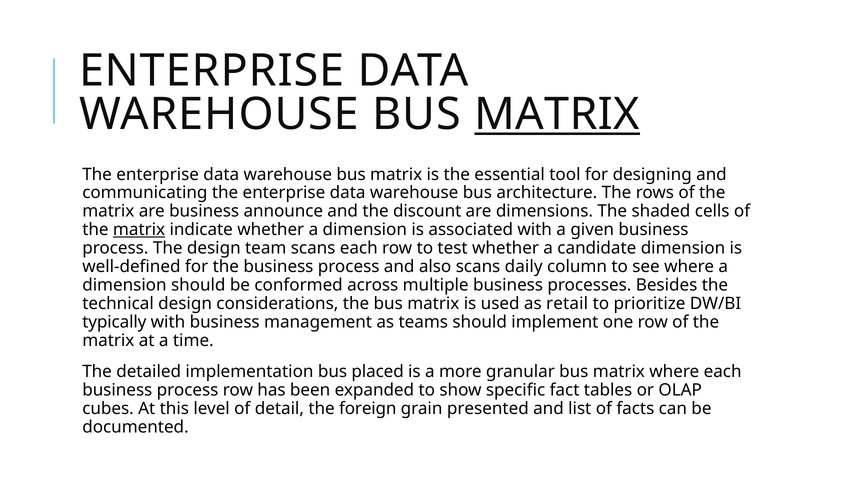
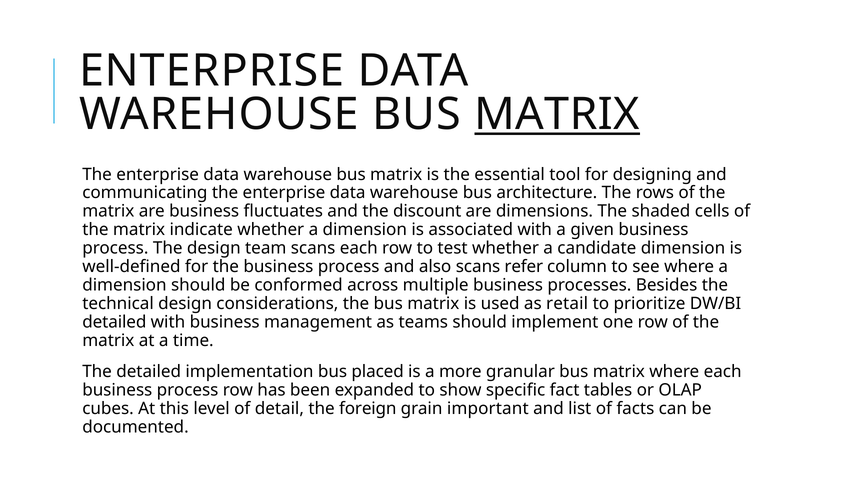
announce: announce -> fluctuates
matrix at (139, 230) underline: present -> none
daily: daily -> refer
typically at (114, 322): typically -> detailed
presented: presented -> important
